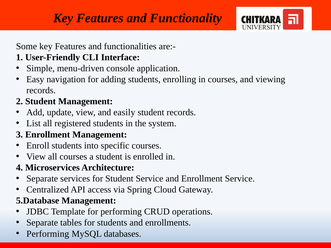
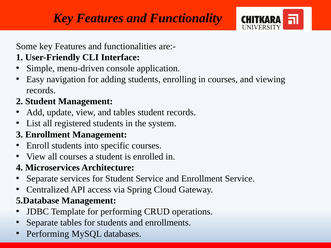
and easily: easily -> tables
